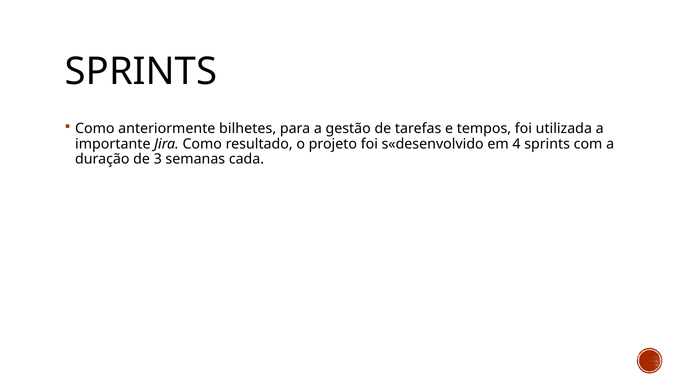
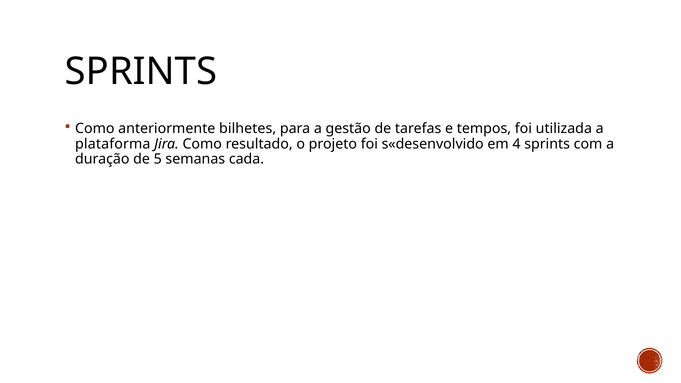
importante: importante -> plataforma
3: 3 -> 5
